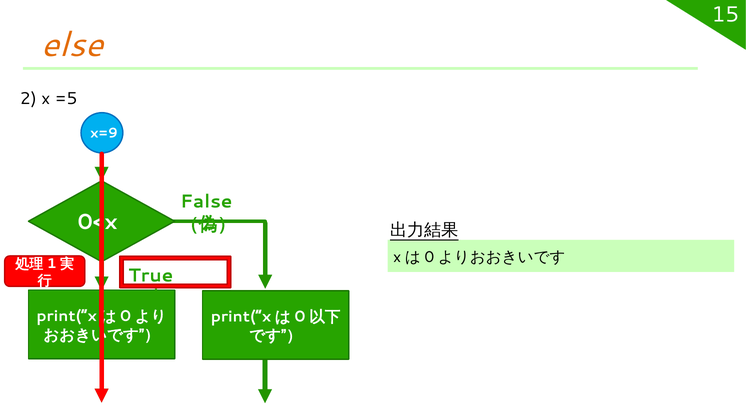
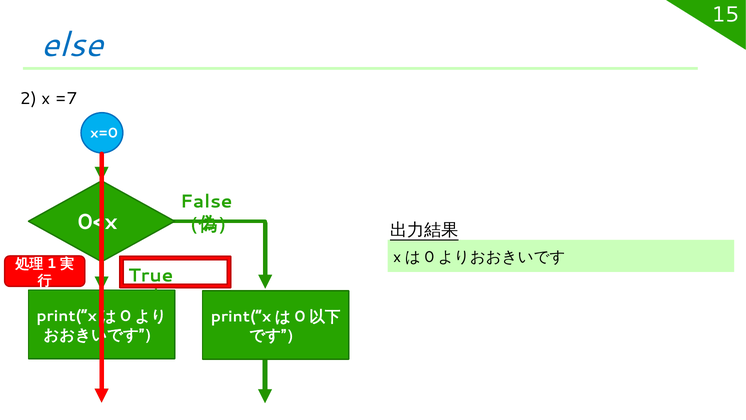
else colour: orange -> blue
=5: =5 -> =7
x=9: x=9 -> x=0
